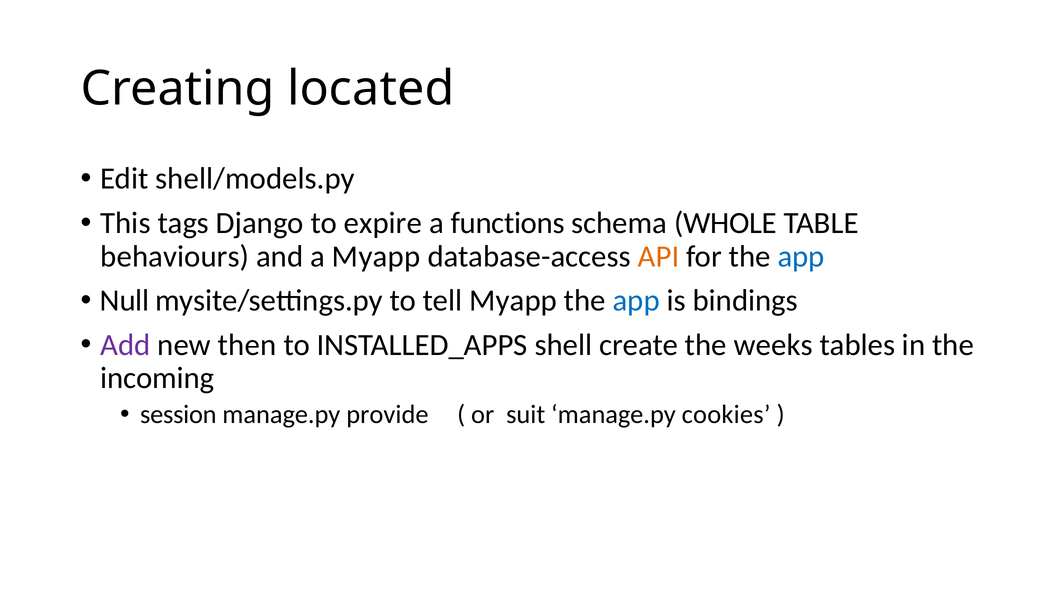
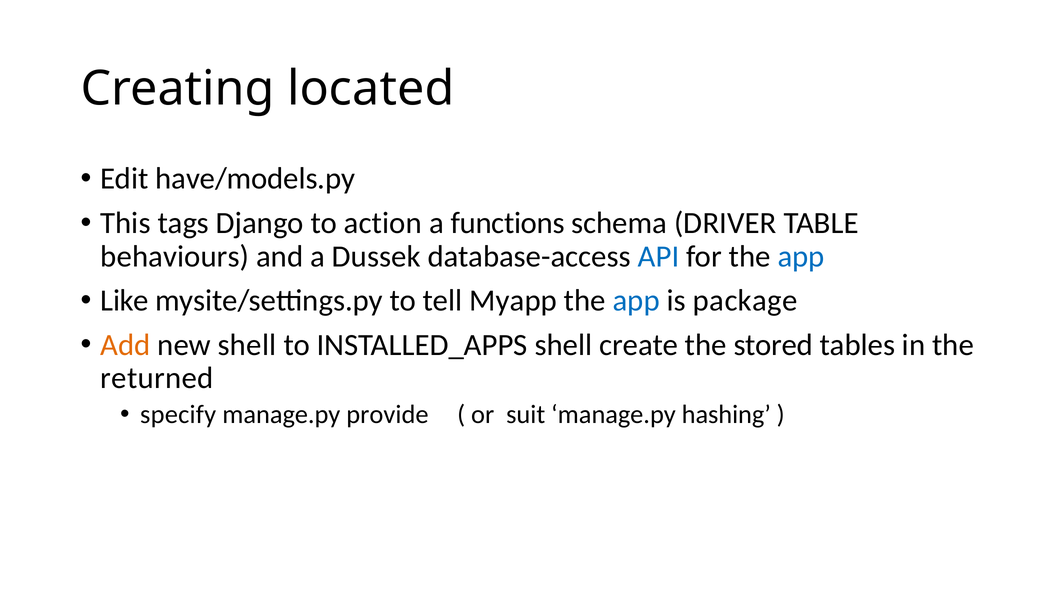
shell/models.py: shell/models.py -> have/models.py
expire: expire -> action
WHOLE: WHOLE -> DRIVER
a Myapp: Myapp -> Dussek
API colour: orange -> blue
Null: Null -> Like
bindings: bindings -> package
Add colour: purple -> orange
new then: then -> shell
weeks: weeks -> stored
incoming: incoming -> returned
session: session -> specify
cookies: cookies -> hashing
